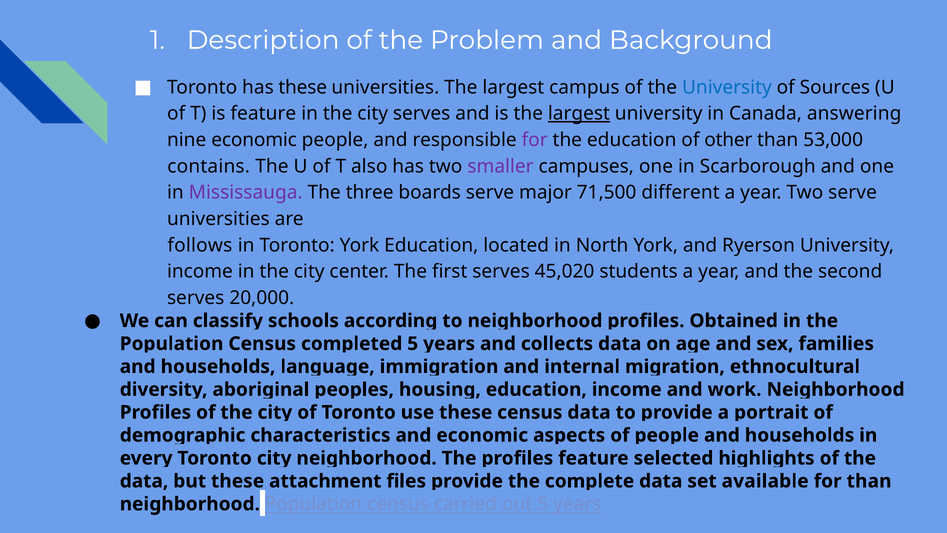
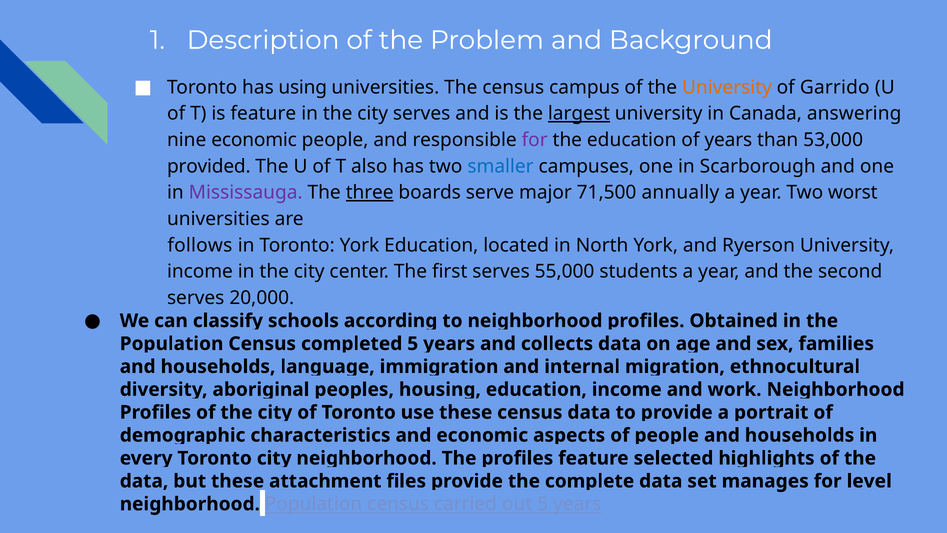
has these: these -> using
universities The largest: largest -> census
University at (727, 87) colour: blue -> orange
Sources: Sources -> Garrido
of other: other -> years
contains: contains -> provided
smaller colour: purple -> blue
three underline: none -> present
different: different -> annually
Two serve: serve -> worst
45,020: 45,020 -> 55,000
available: available -> manages
for than: than -> level
